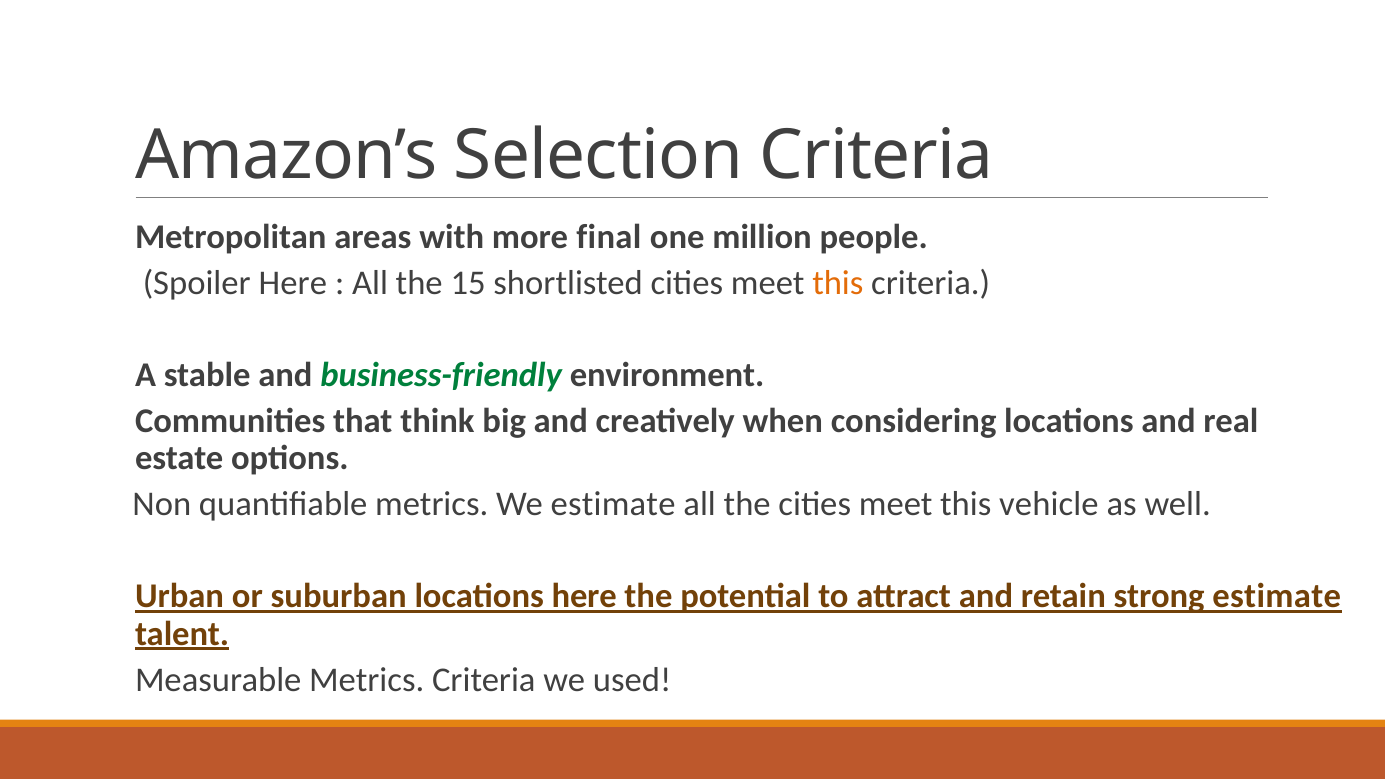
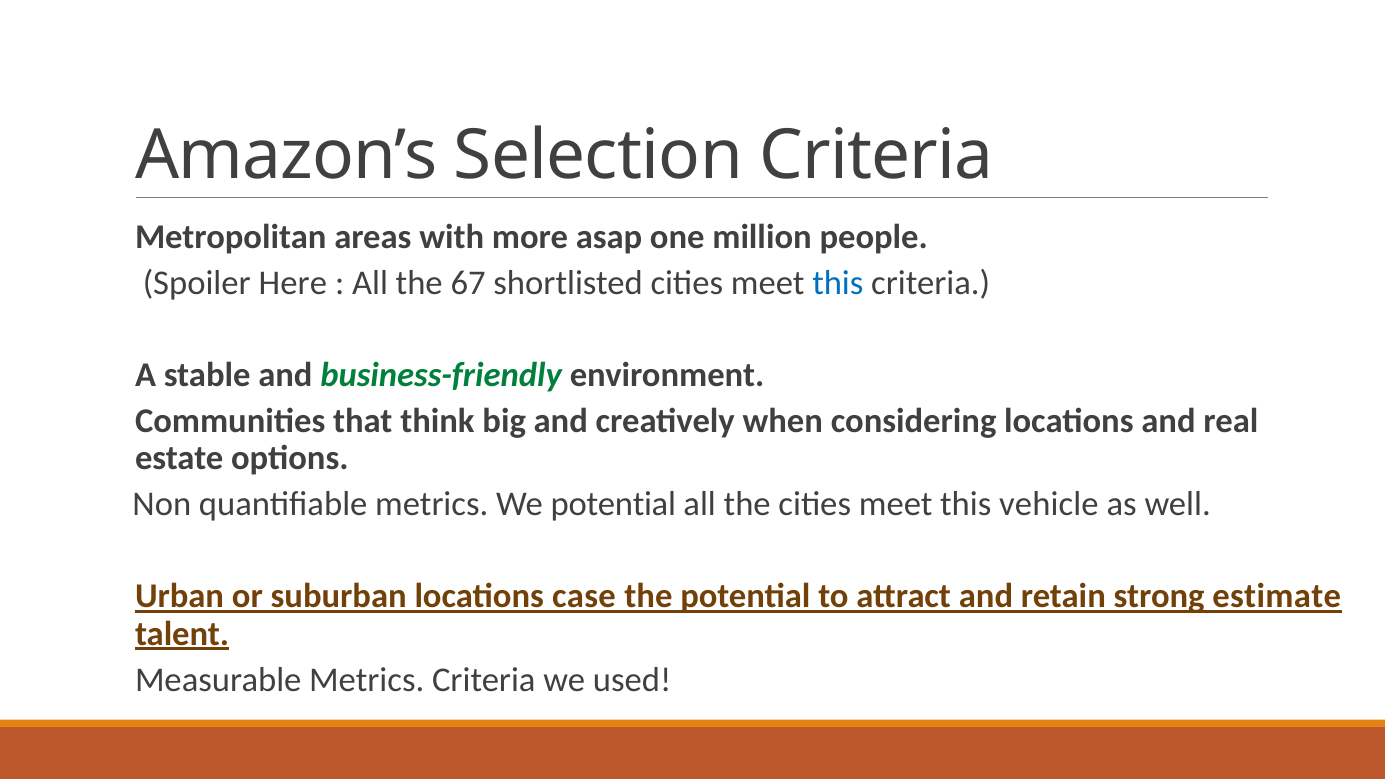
final: final -> asap
15: 15 -> 67
this at (838, 283) colour: orange -> blue
We estimate: estimate -> potential
locations here: here -> case
